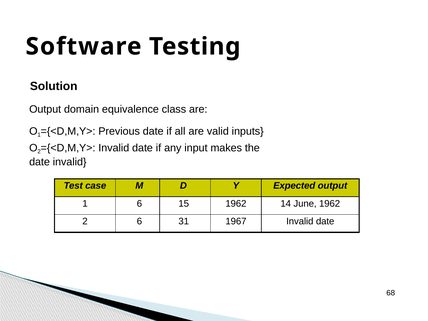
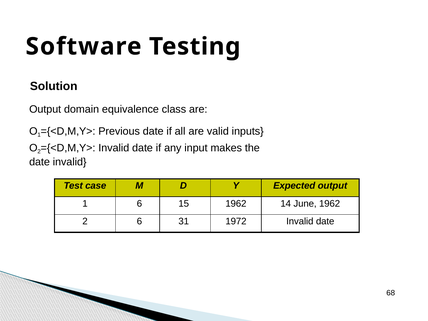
1967: 1967 -> 1972
